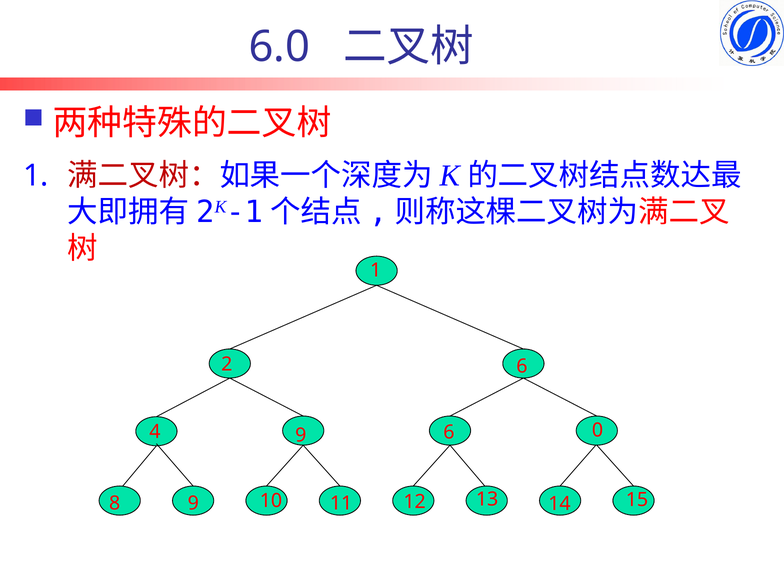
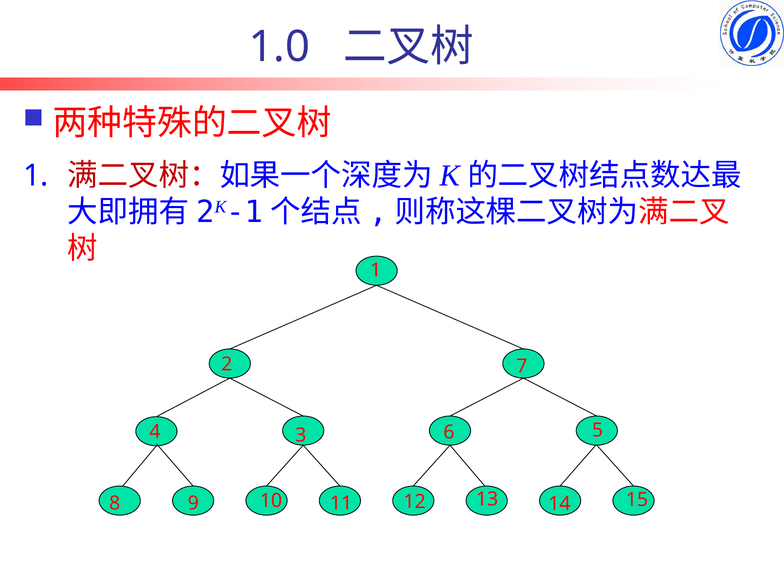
6.0: 6.0 -> 1.0
2 6: 6 -> 7
4 9: 9 -> 3
0: 0 -> 5
